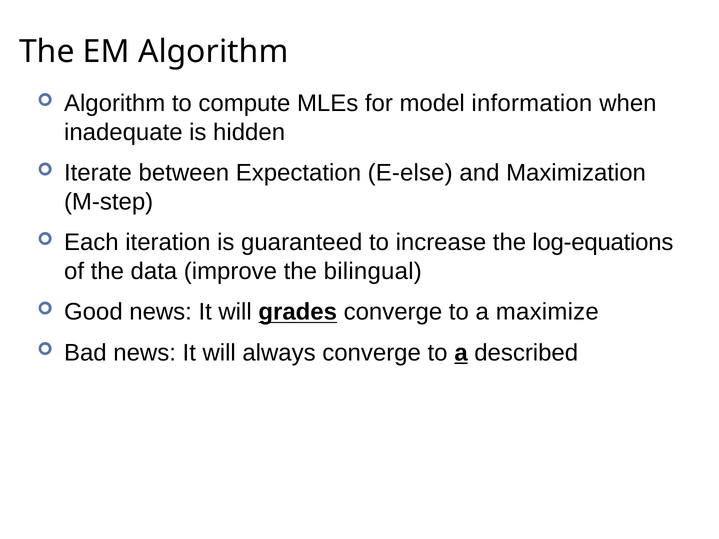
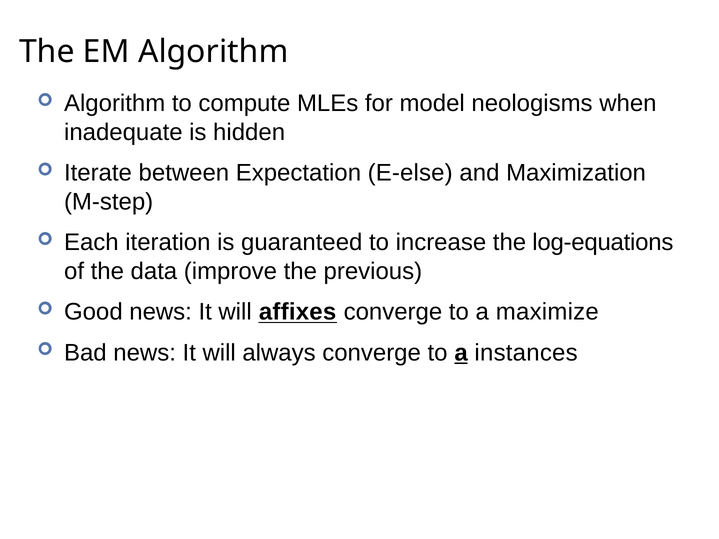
information: information -> neologisms
bilingual: bilingual -> previous
grades: grades -> affixes
described: described -> instances
